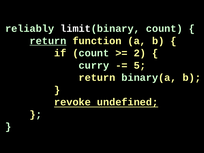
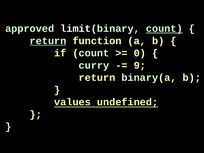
reliably: reliably -> approved
count at (164, 29) underline: none -> present
2: 2 -> 0
5: 5 -> 9
revoke: revoke -> values
